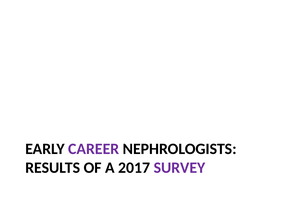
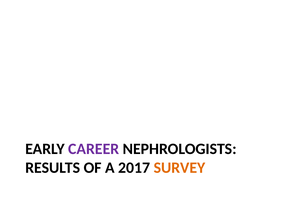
SURVEY colour: purple -> orange
